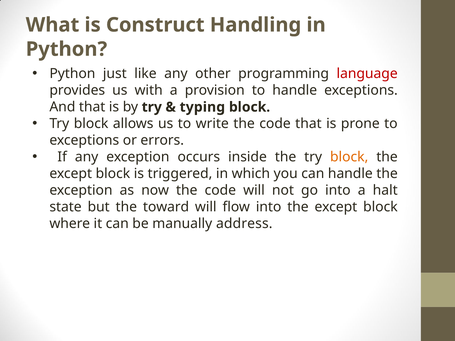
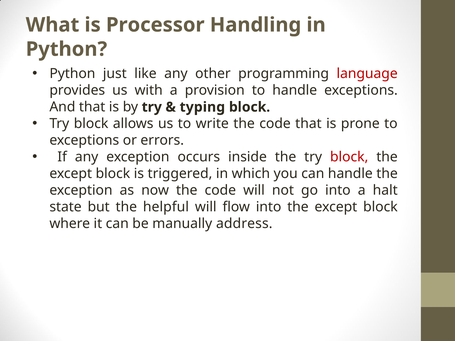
Construct: Construct -> Processor
block at (349, 157) colour: orange -> red
toward: toward -> helpful
